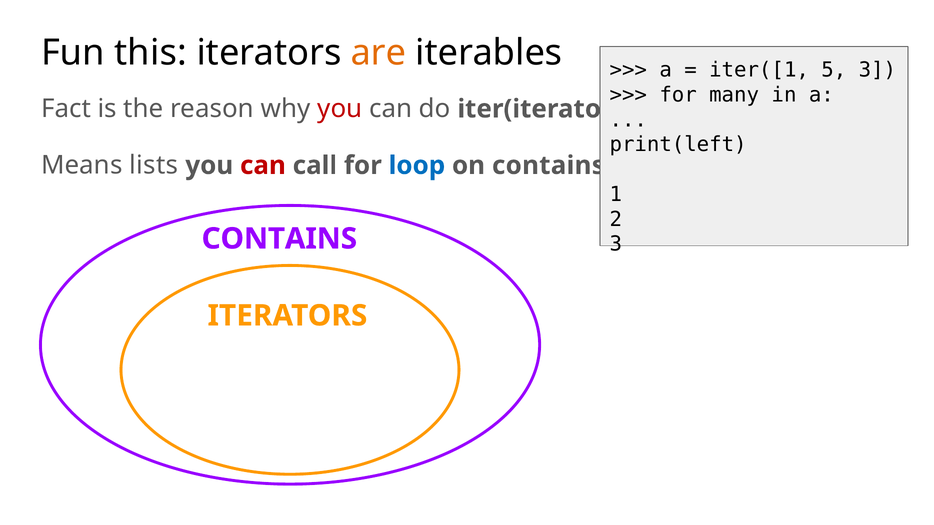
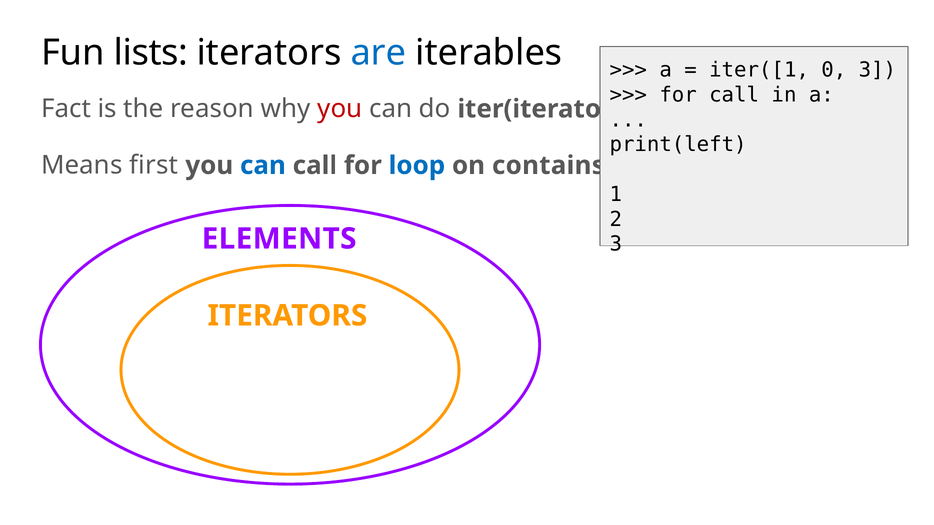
this: this -> lists
are colour: orange -> blue
5: 5 -> 0
for many: many -> call
lists: lists -> first
can at (263, 166) colour: red -> blue
CONTAINS at (279, 239): CONTAINS -> ELEMENTS
